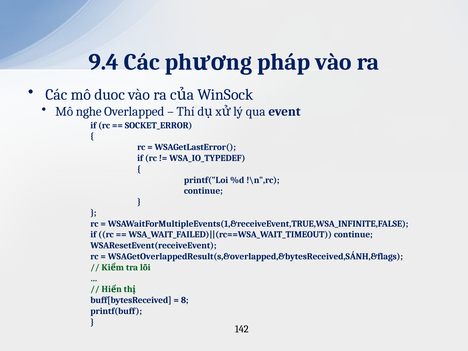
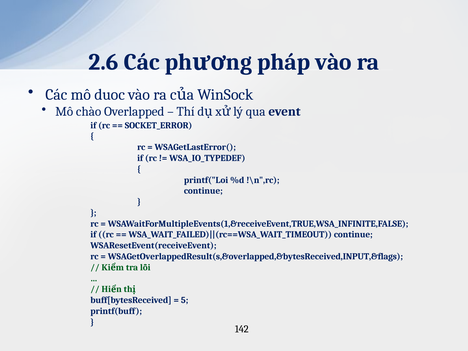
9.4: 9.4 -> 2.6
nghe: nghe -> chào
WSAGetOverlappedResult(s,&overlapped,&bytesReceived,SÁNH,&flags: WSAGetOverlappedResult(s,&overlapped,&bytesReceived,SÁNH,&flags -> WSAGetOverlappedResult(s,&overlapped,&bytesReceived,INPUT,&flags
8: 8 -> 5
